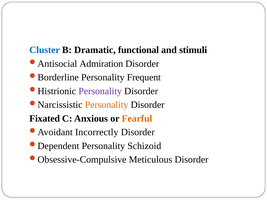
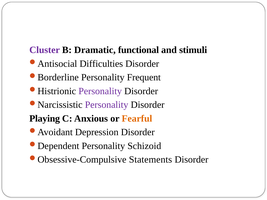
Cluster colour: blue -> purple
Admiration: Admiration -> Difficulties
Personality at (107, 105) colour: orange -> purple
Fixated: Fixated -> Playing
Incorrectly: Incorrectly -> Depression
Meticulous: Meticulous -> Statements
